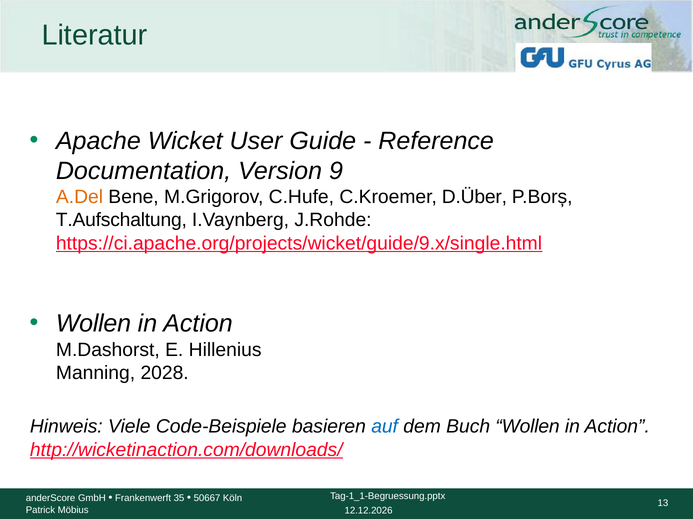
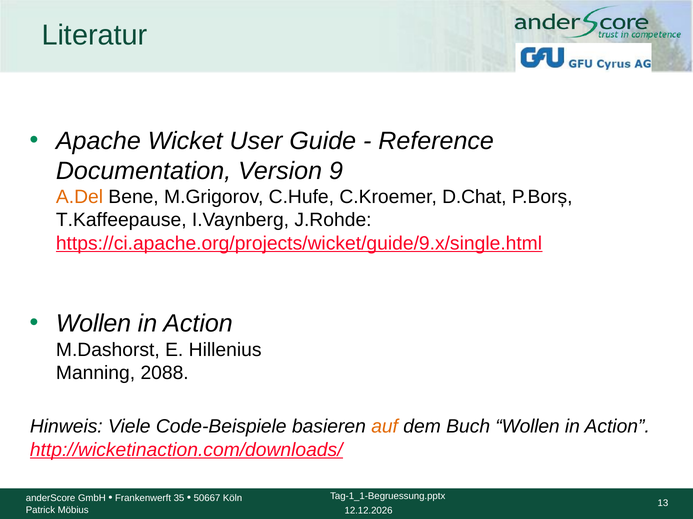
D.Über: D.Über -> D.Chat
T.Aufschaltung: T.Aufschaltung -> T.Kaffeepause
2028: 2028 -> 2088
auf colour: blue -> orange
